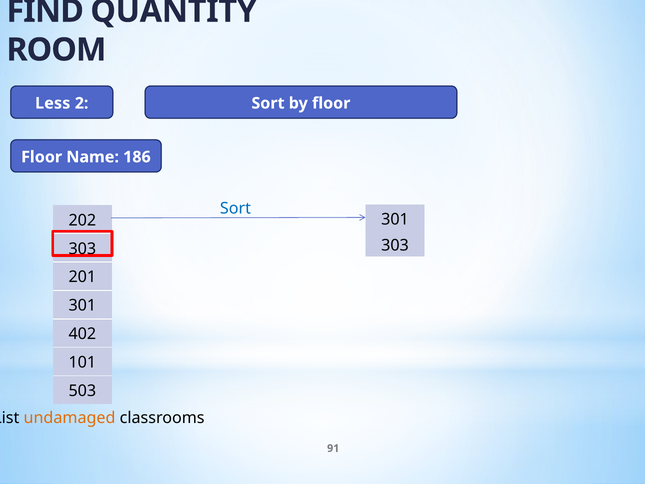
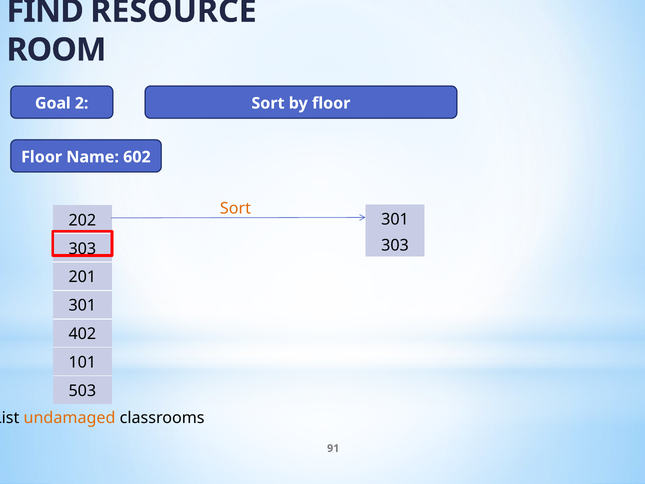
QUANTITY: QUANTITY -> RESOURCE
Less: Less -> Goal
186: 186 -> 602
Sort at (235, 208) colour: blue -> orange
